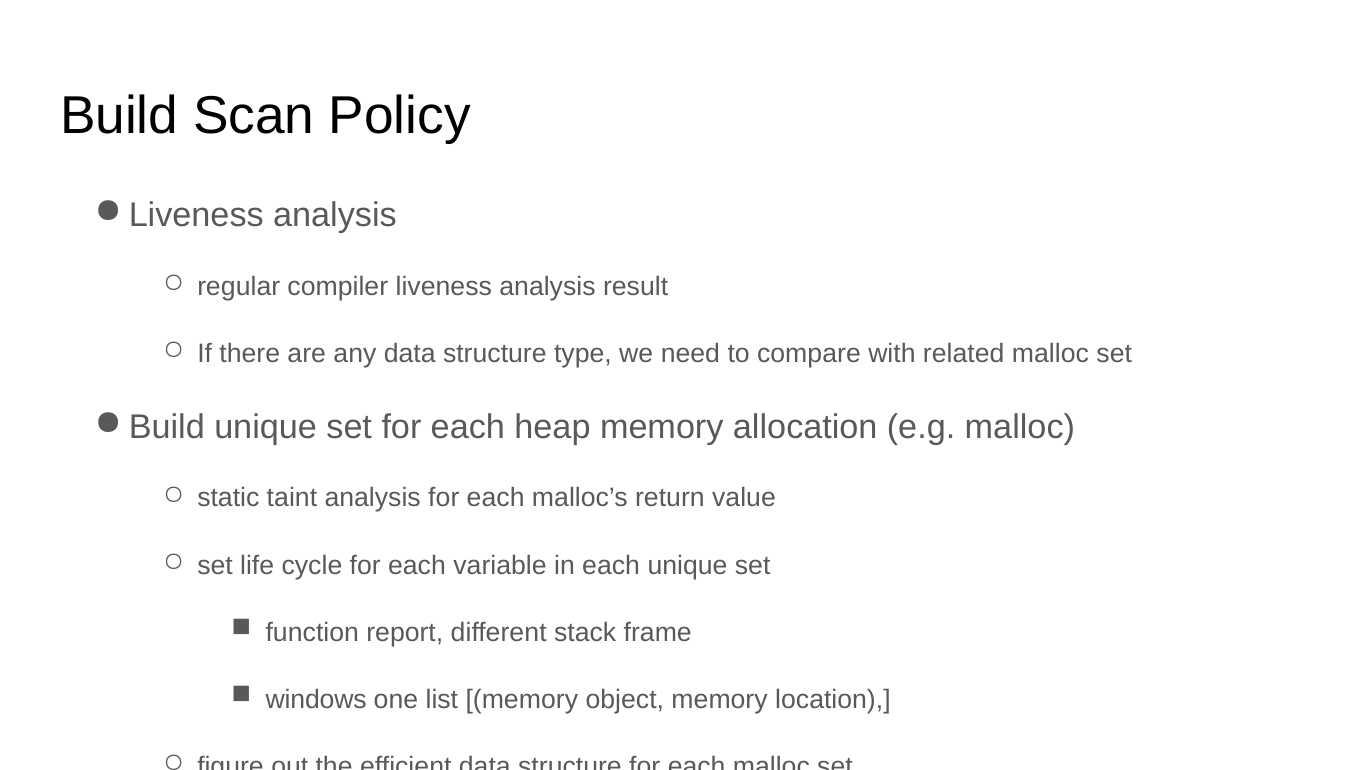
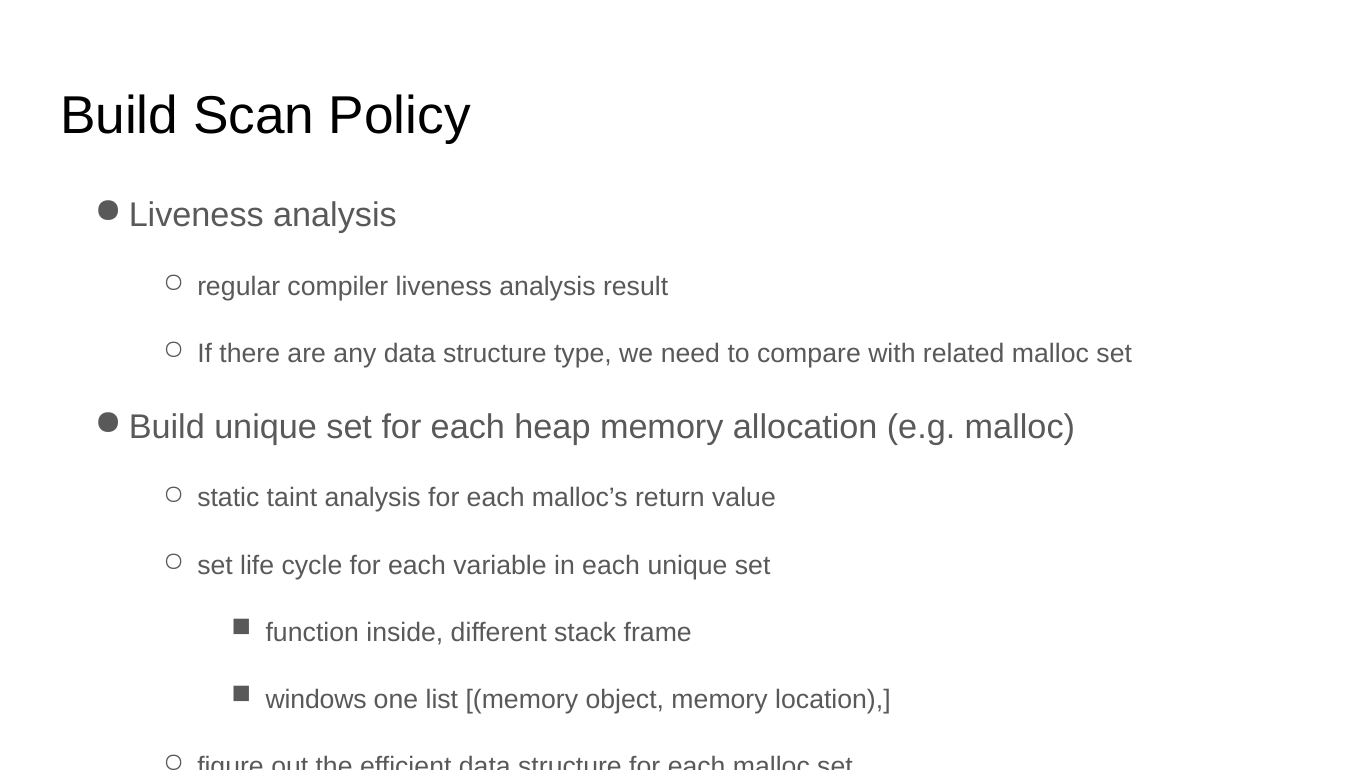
report: report -> inside
